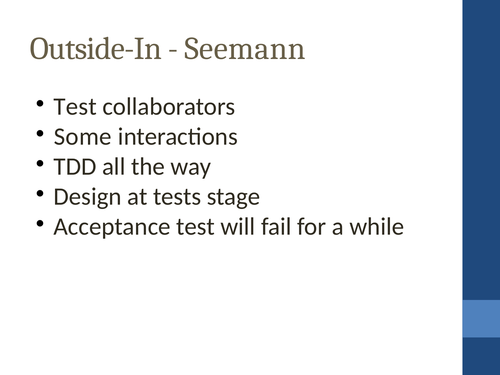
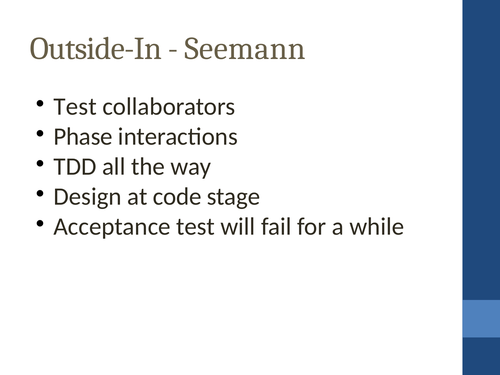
Some: Some -> Phase
tests: tests -> code
